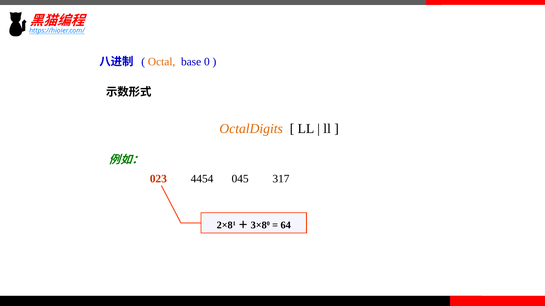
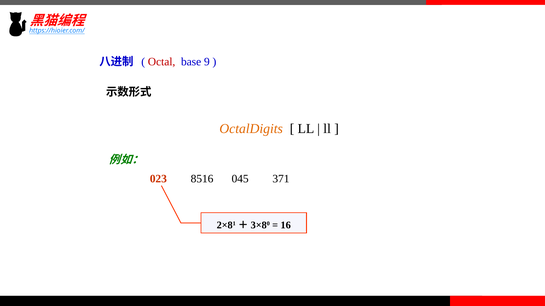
Octal colour: orange -> red
0: 0 -> 9
4454: 4454 -> 8516
317: 317 -> 371
64: 64 -> 16
